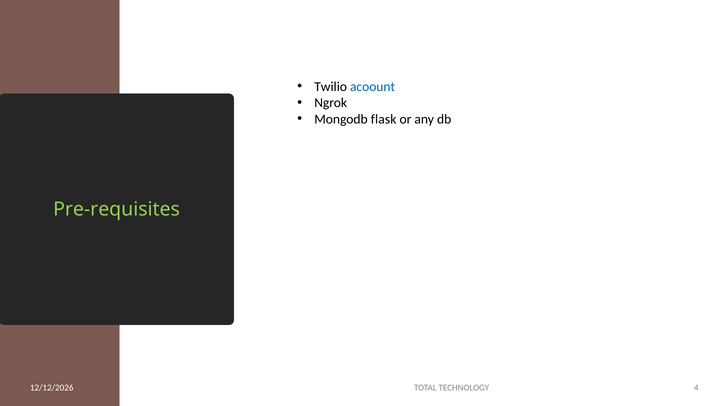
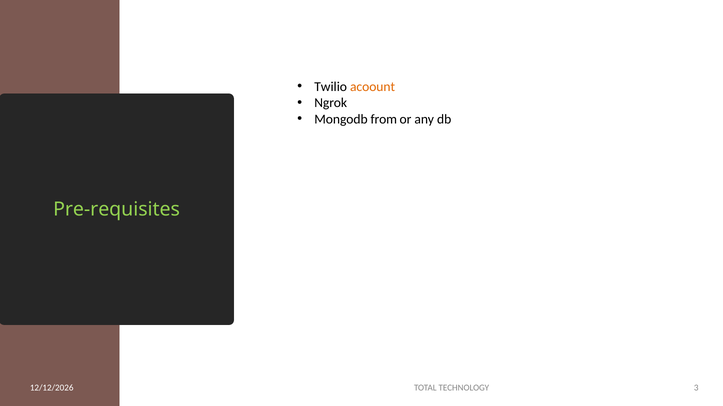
acoount colour: blue -> orange
flask: flask -> from
4: 4 -> 3
